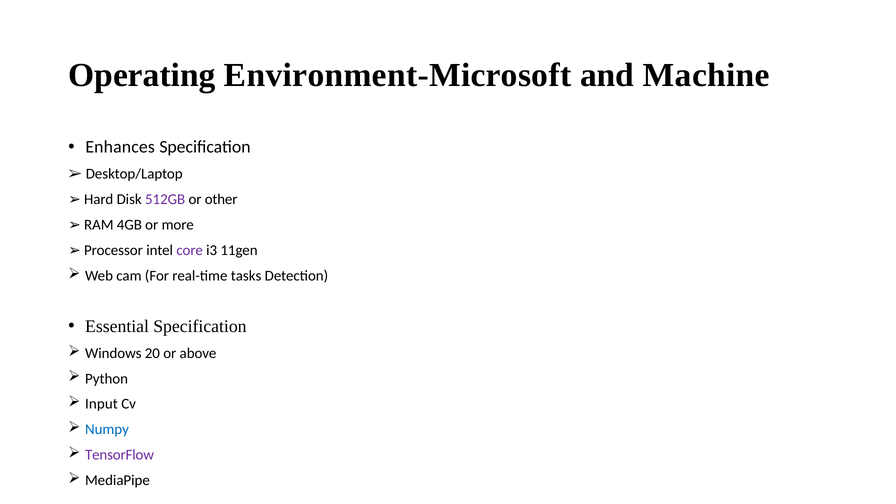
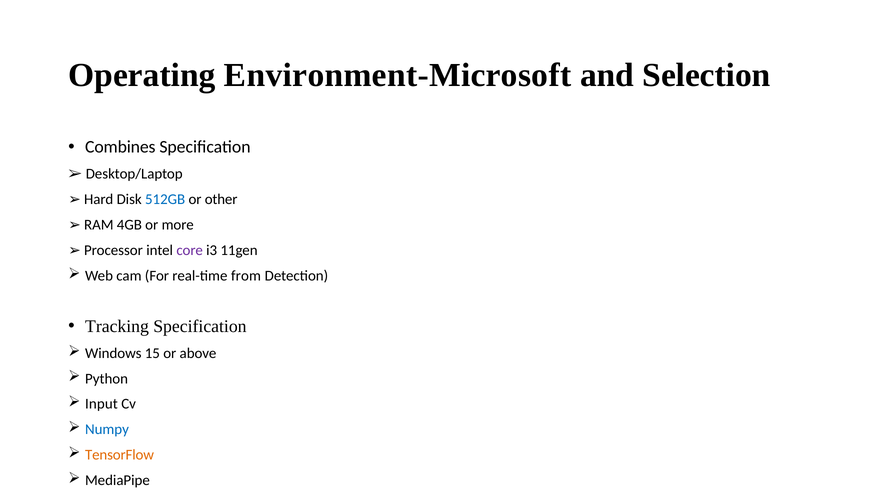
Machine: Machine -> Selection
Enhances: Enhances -> Combines
512GB colour: purple -> blue
tasks: tasks -> from
Essential: Essential -> Tracking
20: 20 -> 15
TensorFlow colour: purple -> orange
